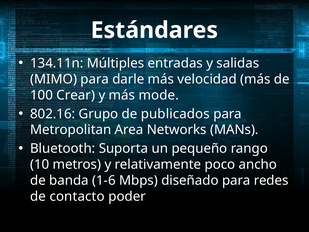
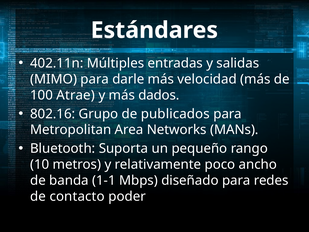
134.11n: 134.11n -> 402.11n
Crear: Crear -> Atrae
mode: mode -> dados
1-6: 1-6 -> 1-1
